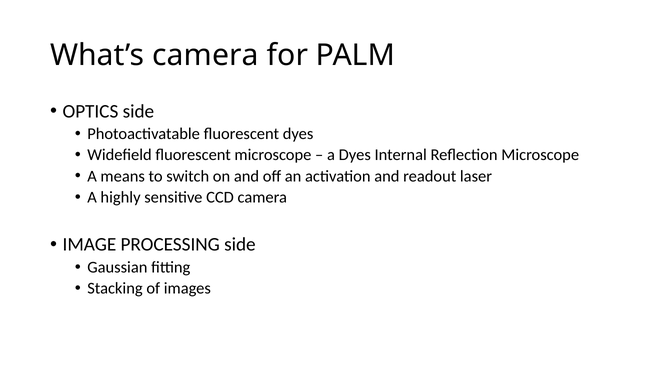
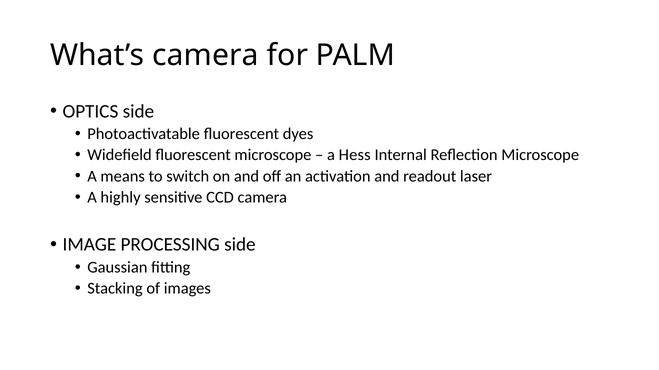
a Dyes: Dyes -> Hess
